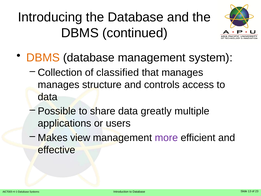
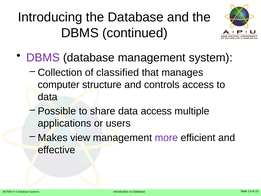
DBMS at (43, 58) colour: orange -> purple
manages at (59, 85): manages -> computer
data greatly: greatly -> access
